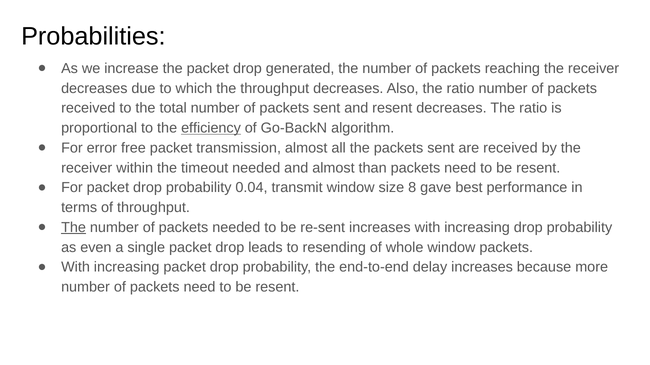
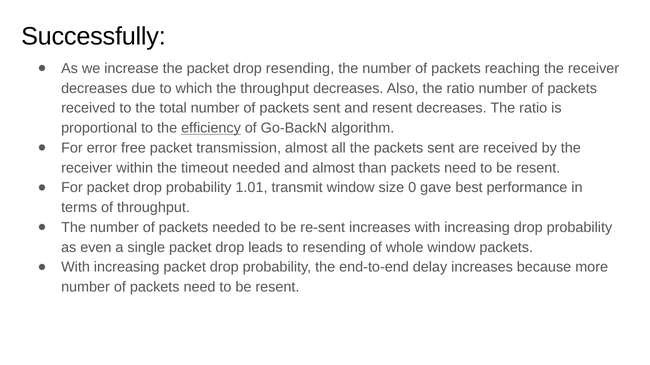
Probabilities: Probabilities -> Successfully
drop generated: generated -> resending
0.04: 0.04 -> 1.01
8: 8 -> 0
The at (74, 228) underline: present -> none
